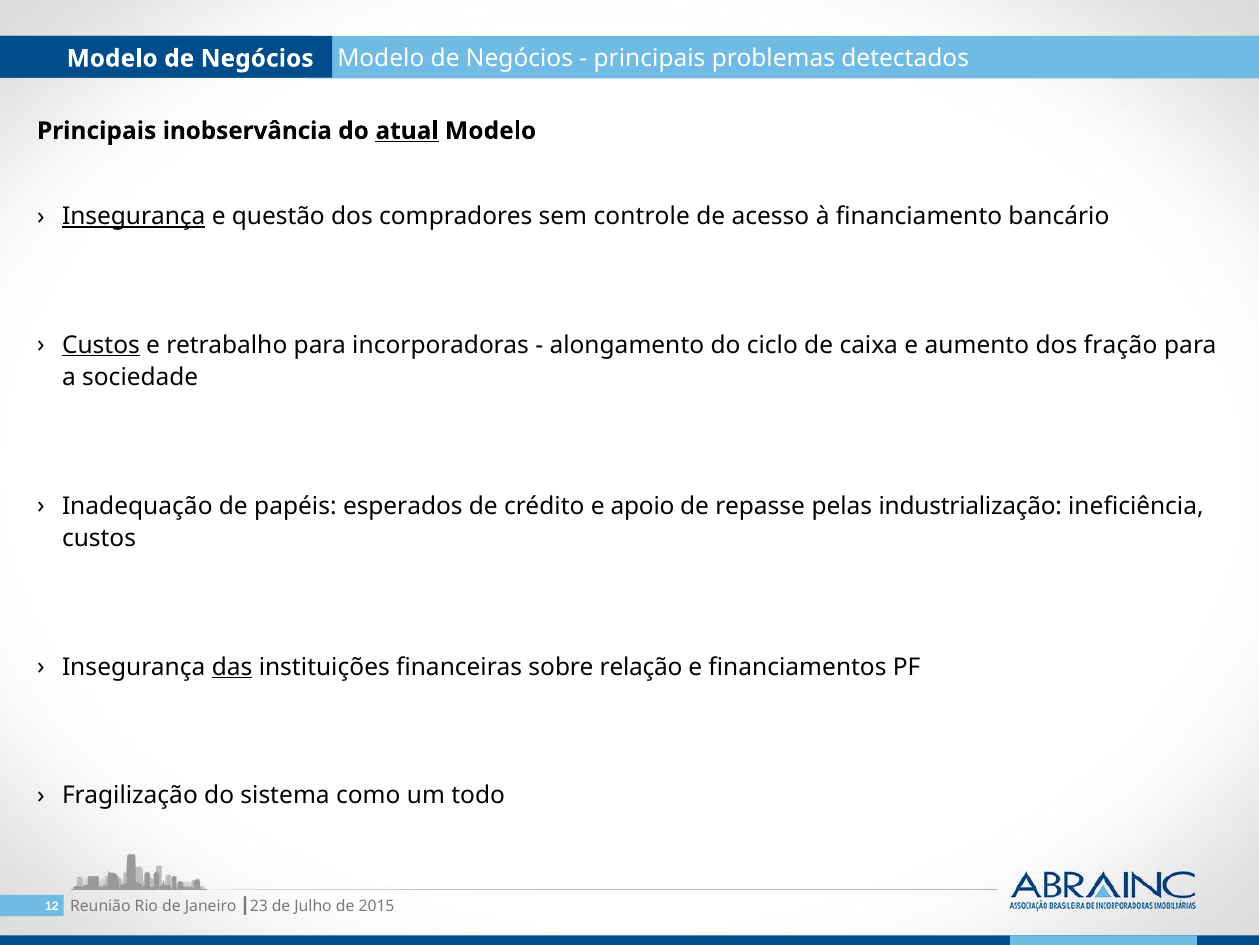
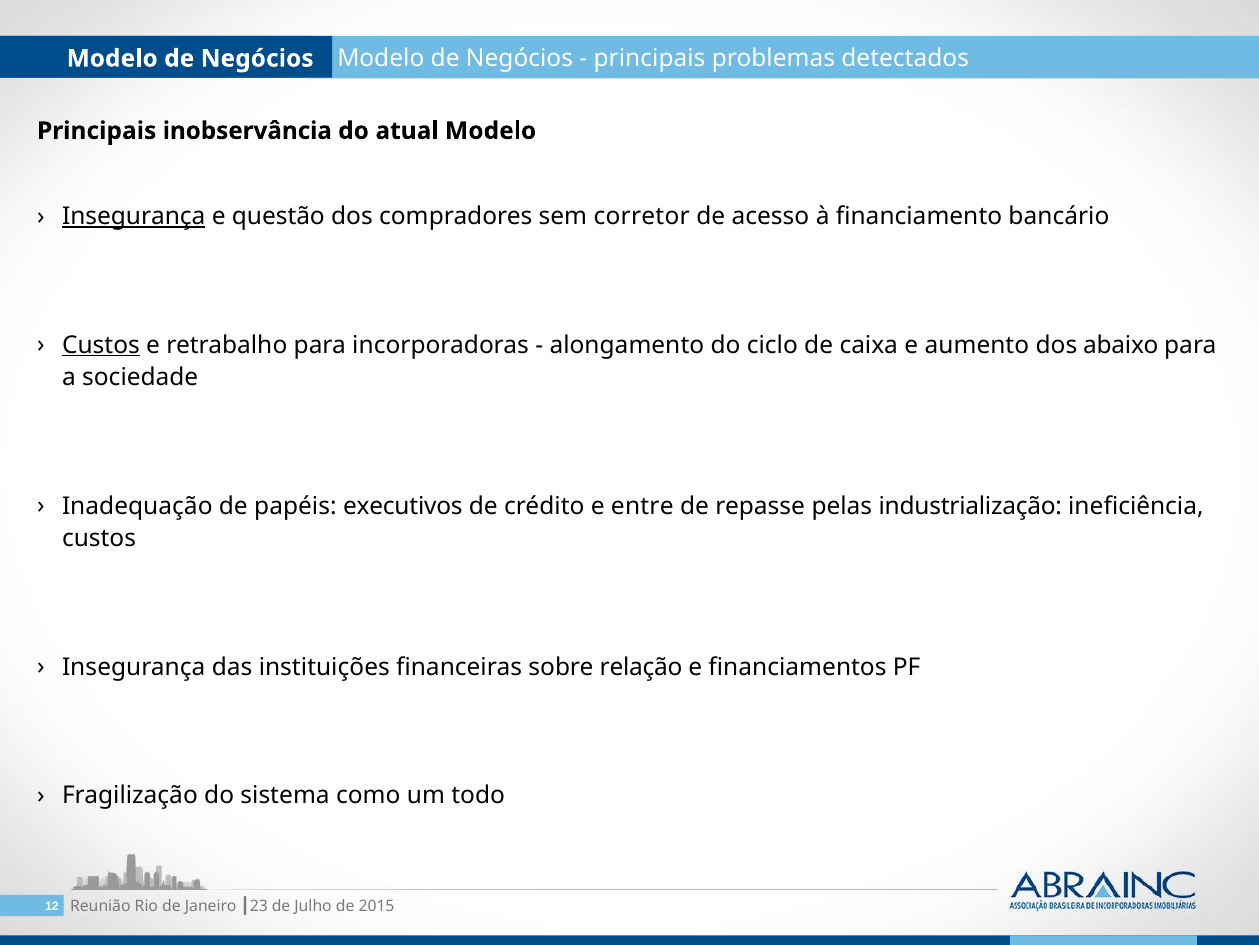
atual underline: present -> none
controle: controle -> corretor
fração: fração -> abaixo
esperados: esperados -> executivos
apoio: apoio -> entre
das underline: present -> none
